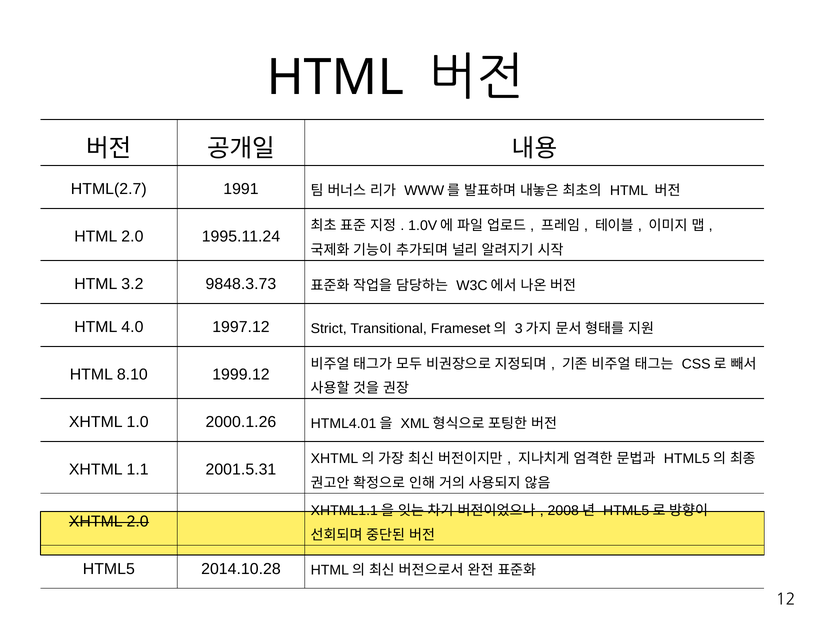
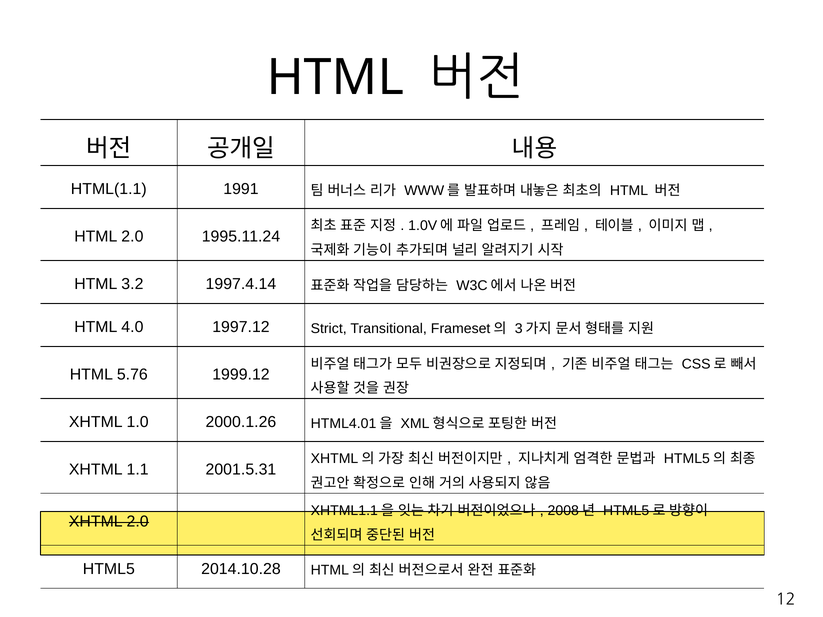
HTML(2.7: HTML(2.7 -> HTML(1.1
9848.3.73: 9848.3.73 -> 1997.4.14
8.10: 8.10 -> 5.76
